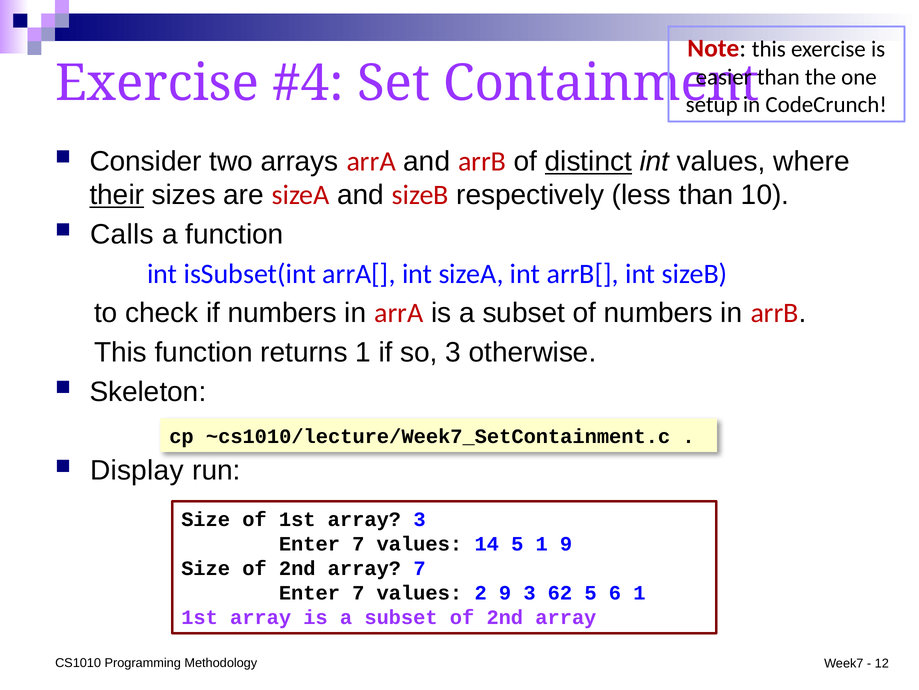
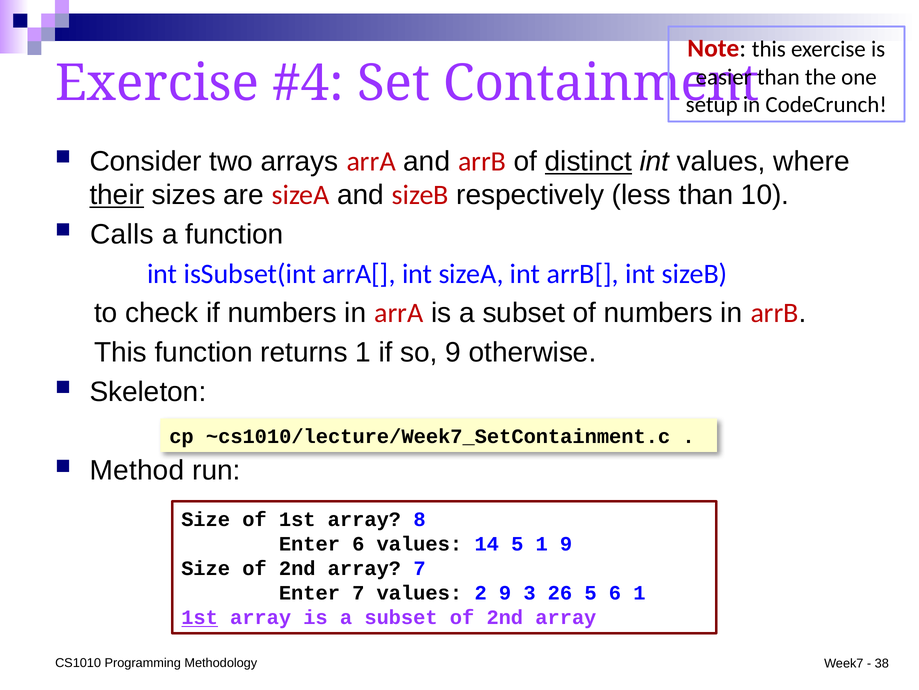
so 3: 3 -> 9
Display: Display -> Method
array 3: 3 -> 8
7 at (358, 544): 7 -> 6
62: 62 -> 26
1st at (200, 617) underline: none -> present
12: 12 -> 38
